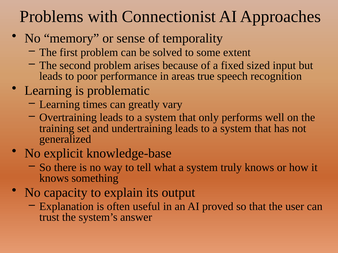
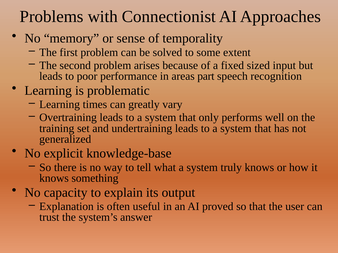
true: true -> part
